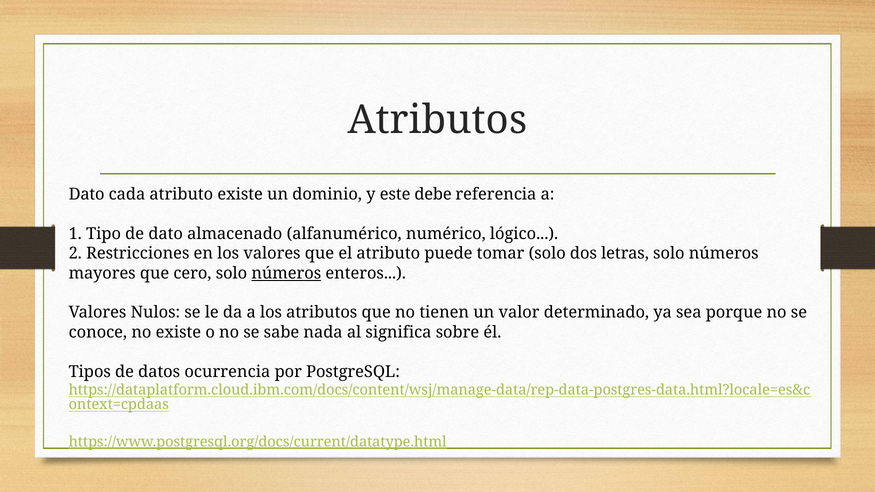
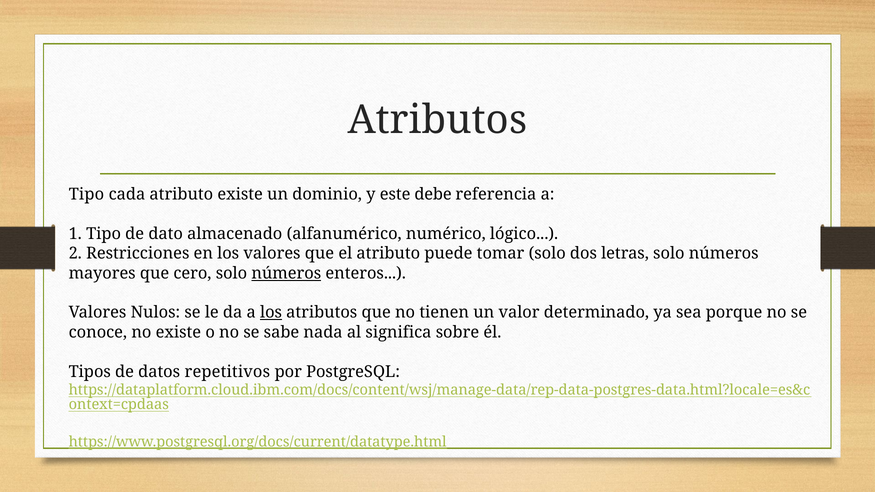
Dato at (87, 195): Dato -> Tipo
los at (271, 313) underline: none -> present
ocurrencia: ocurrencia -> repetitivos
